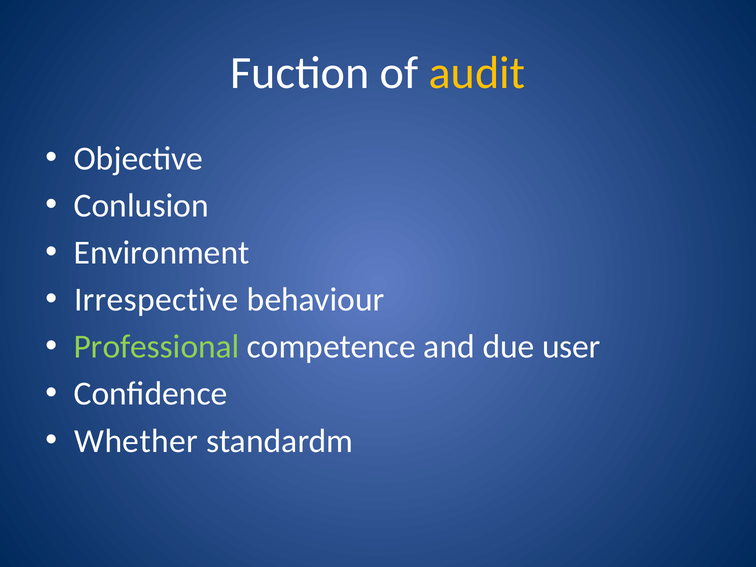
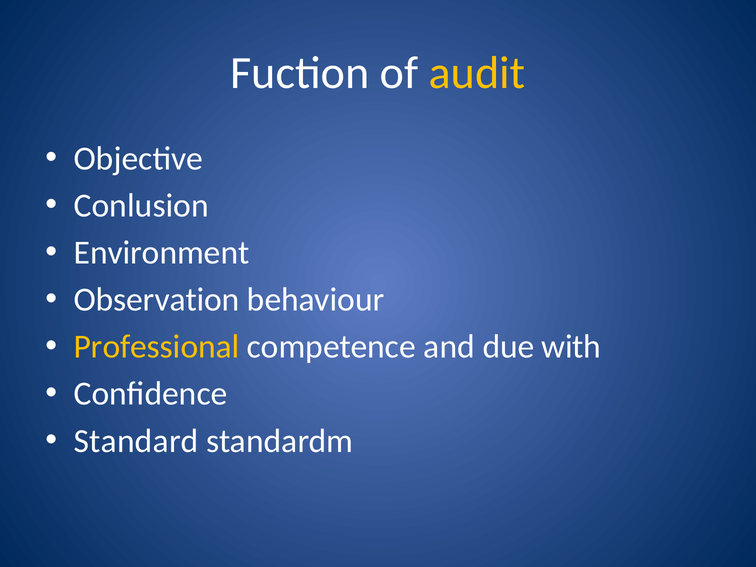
Irrespective: Irrespective -> Observation
Professional colour: light green -> yellow
user: user -> with
Whether: Whether -> Standard
